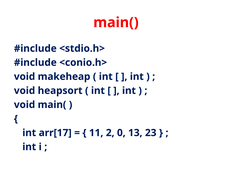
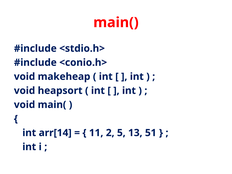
arr[17: arr[17 -> arr[14
0: 0 -> 5
23: 23 -> 51
